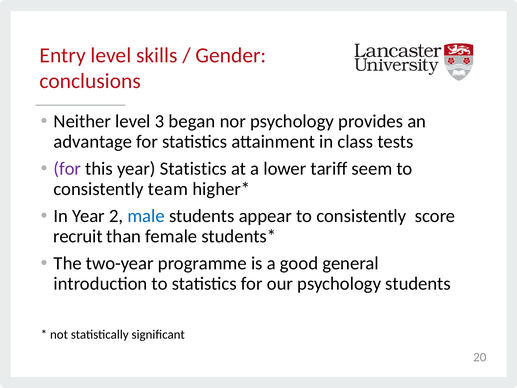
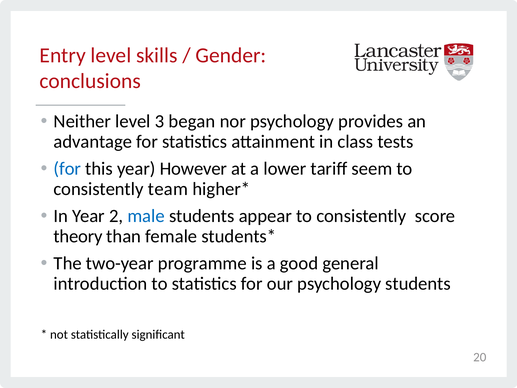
for at (67, 169) colour: purple -> blue
year Statistics: Statistics -> However
recruit: recruit -> theory
